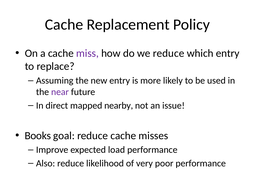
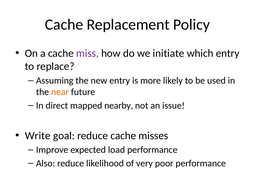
we reduce: reduce -> initiate
near colour: purple -> orange
Books: Books -> Write
